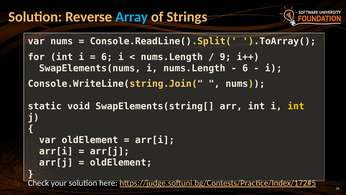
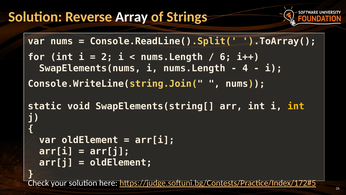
Array colour: light blue -> white
6 at (107, 57): 6 -> 2
9: 9 -> 6
6 at (245, 68): 6 -> 4
